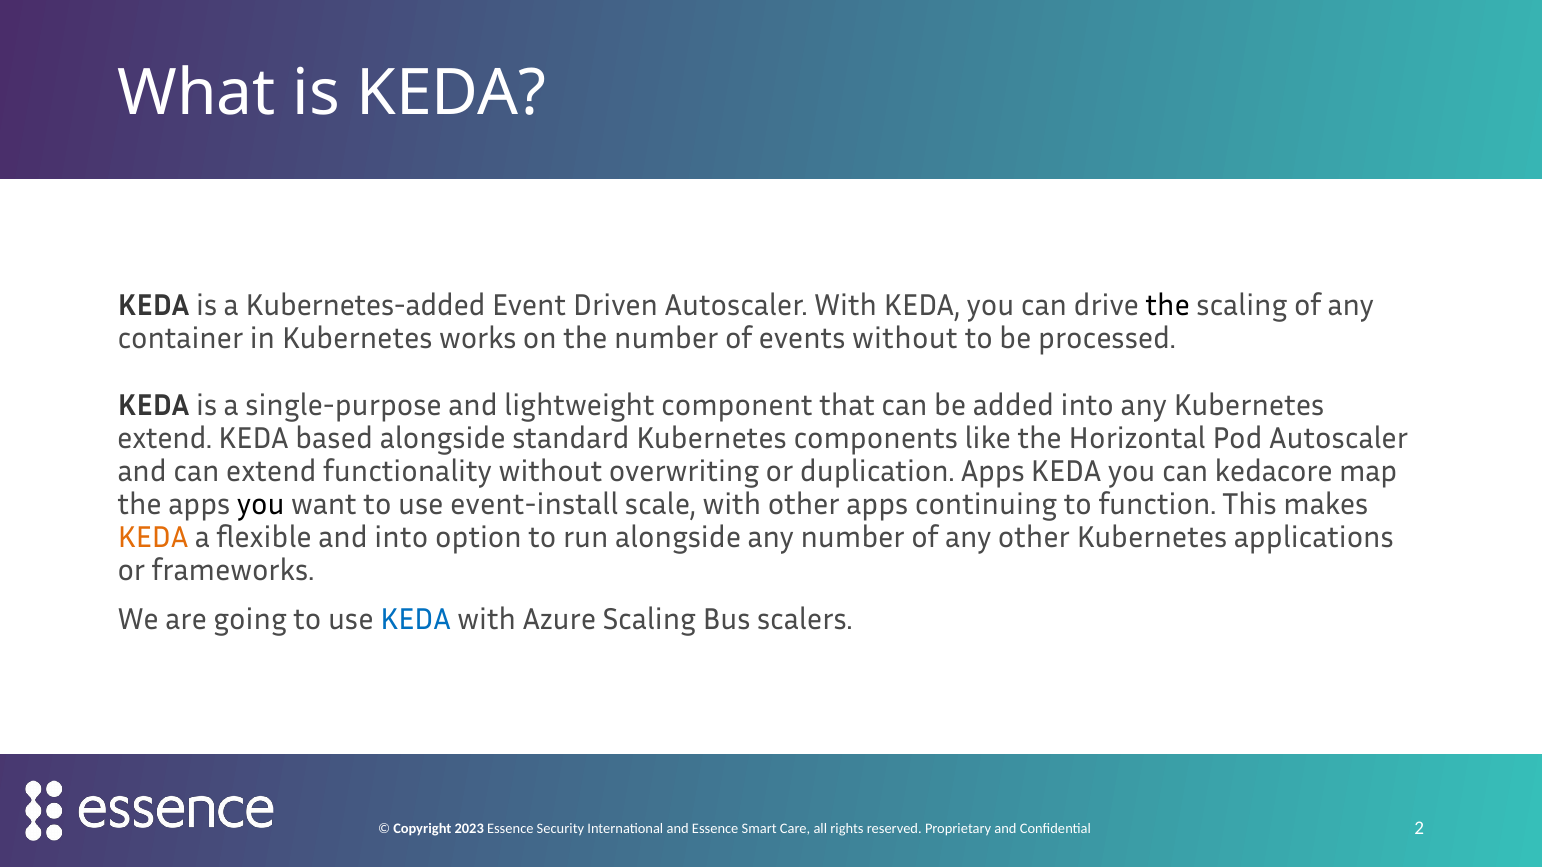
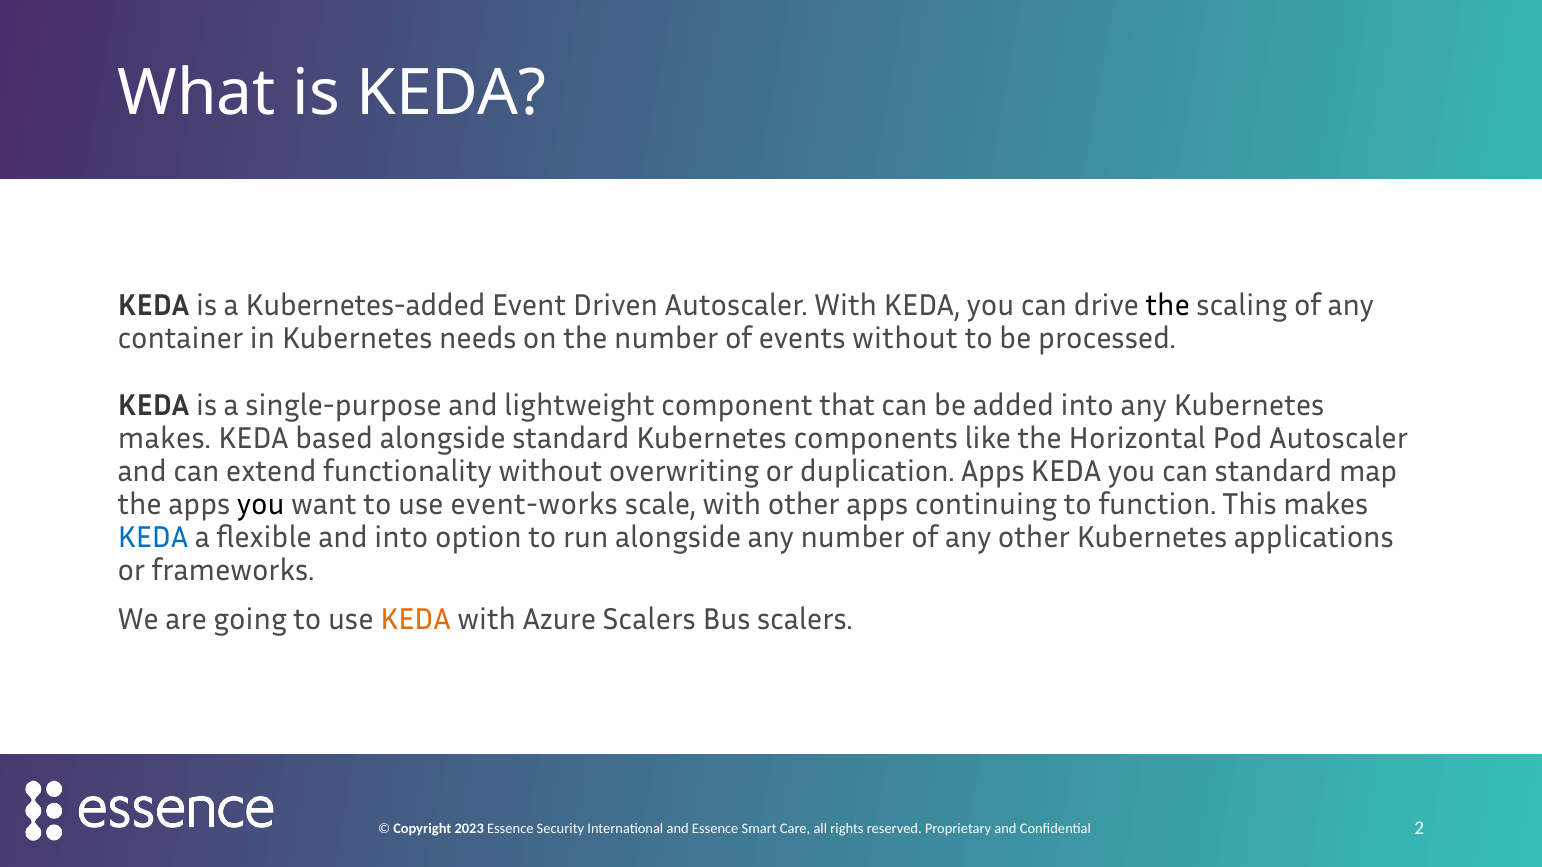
works: works -> needs
extend at (165, 438): extend -> makes
can kedacore: kedacore -> standard
event-install: event-install -> event-works
KEDA at (153, 537) colour: orange -> blue
KEDA at (416, 619) colour: blue -> orange
Azure Scaling: Scaling -> Scalers
